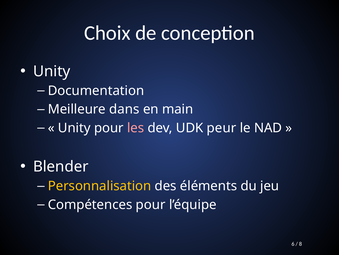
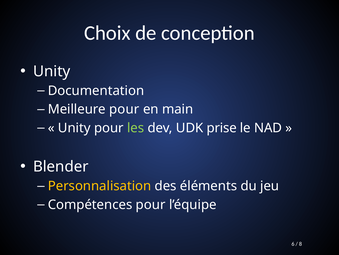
Meilleure dans: dans -> pour
les colour: pink -> light green
peur: peur -> prise
